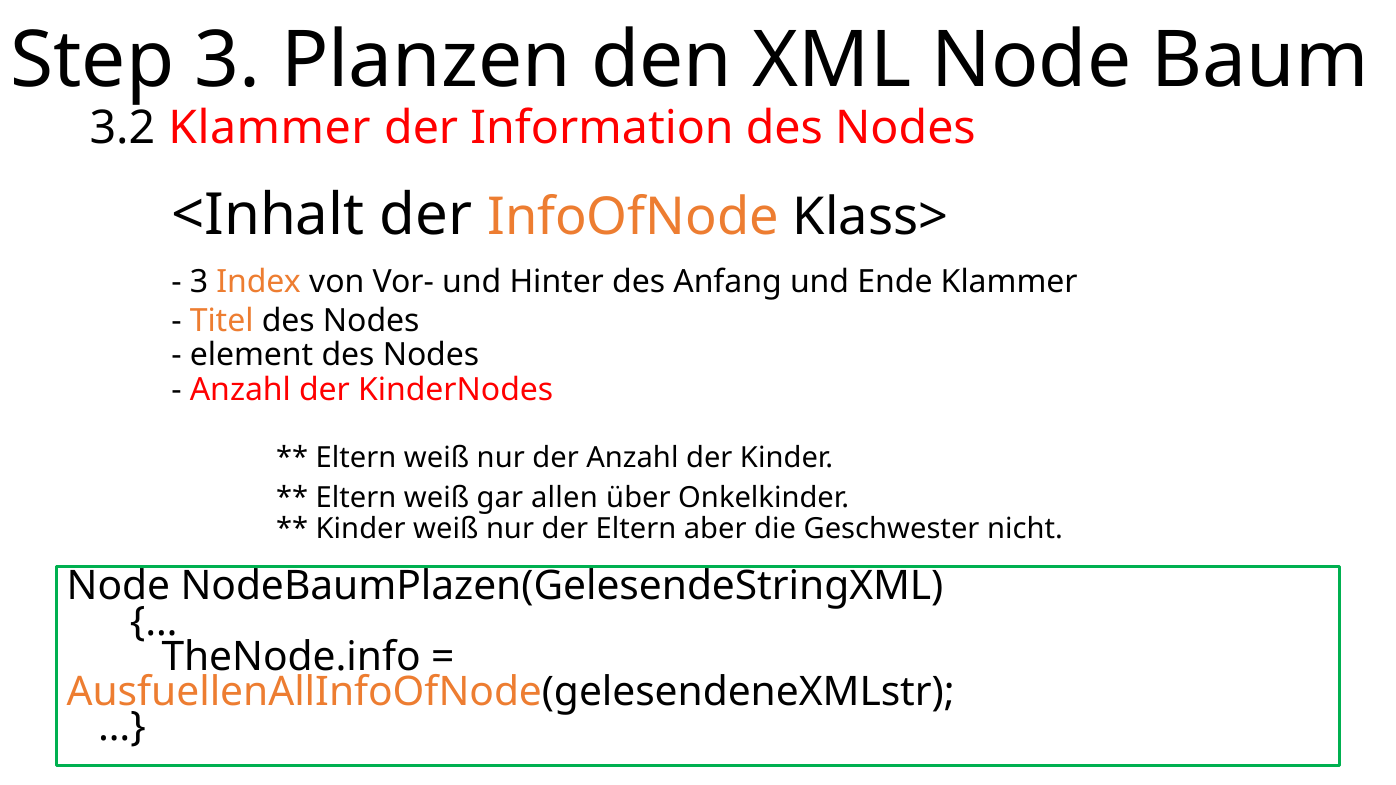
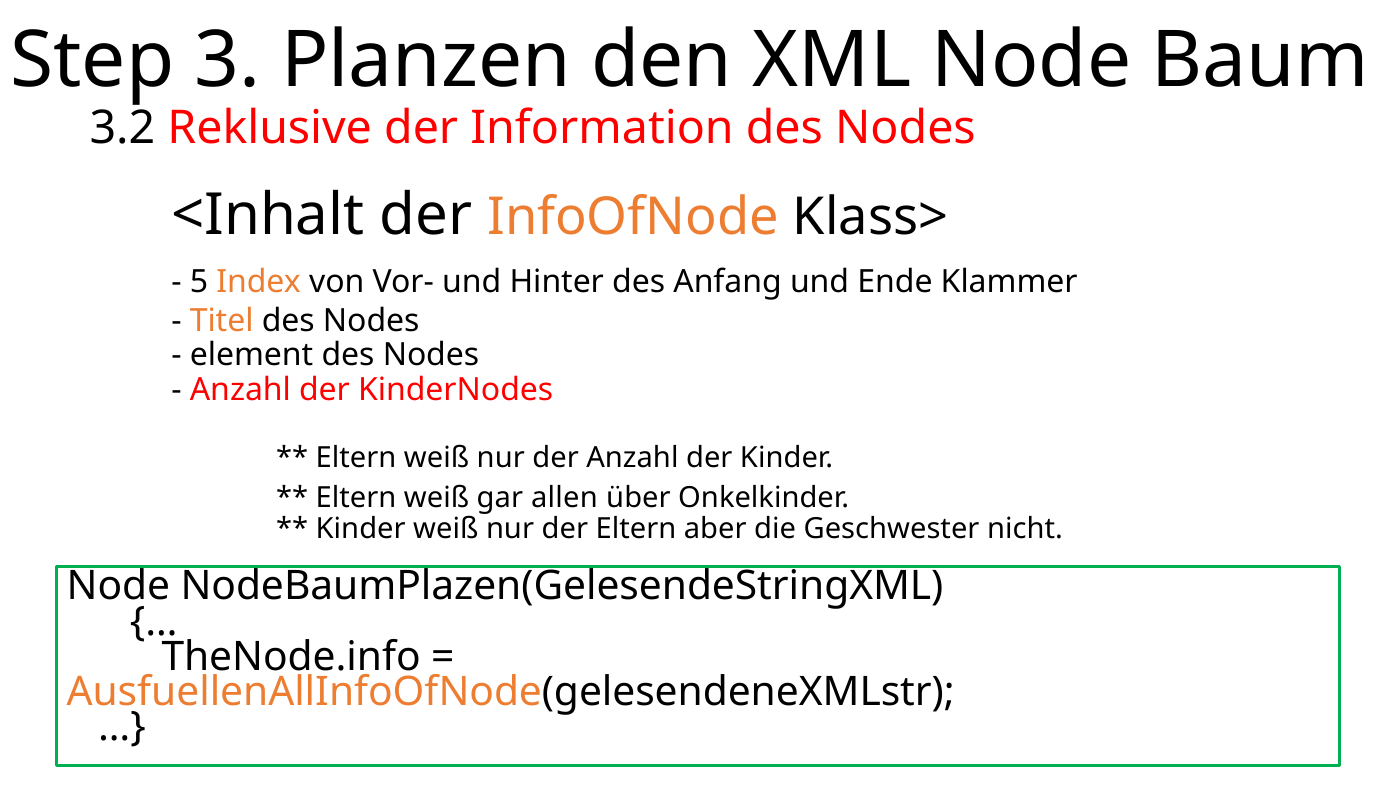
3.2 Klammer: Klammer -> Reklusive
3 at (199, 282): 3 -> 5
